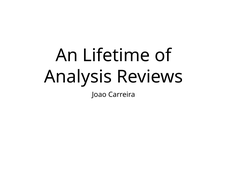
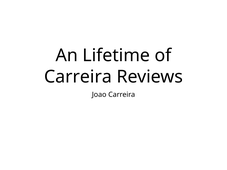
Analysis at (78, 77): Analysis -> Carreira
